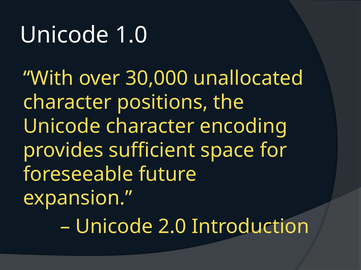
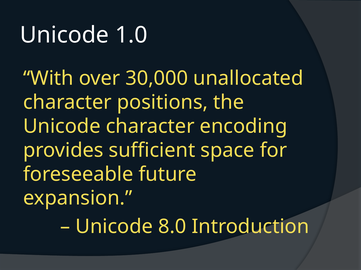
2.0: 2.0 -> 8.0
